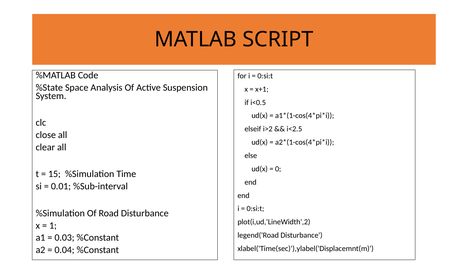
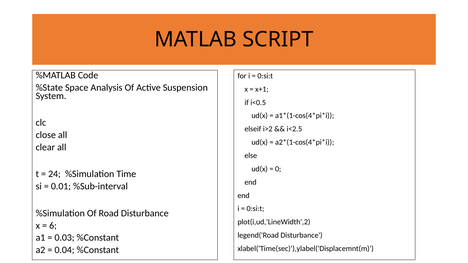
15: 15 -> 24
1: 1 -> 6
